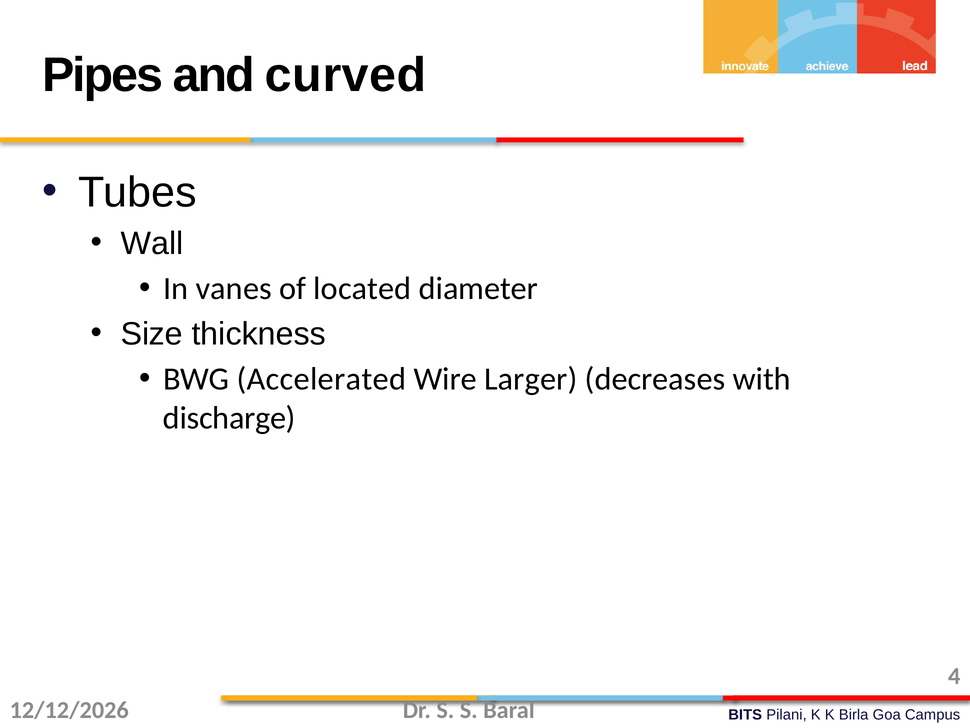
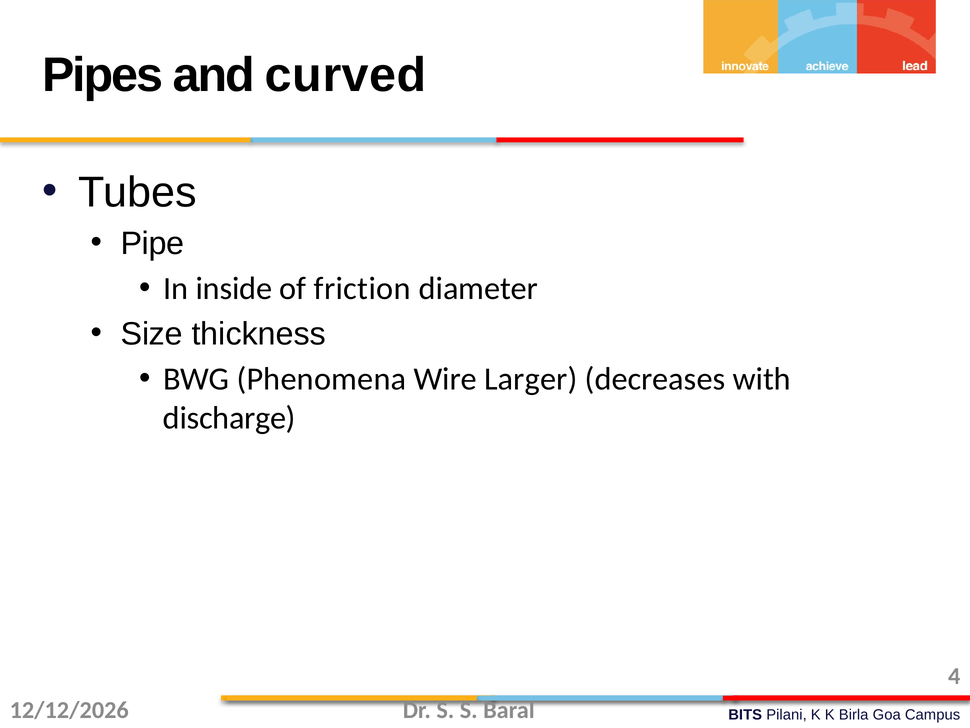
Wall: Wall -> Pipe
vanes: vanes -> inside
located: located -> friction
Accelerated: Accelerated -> Phenomena
